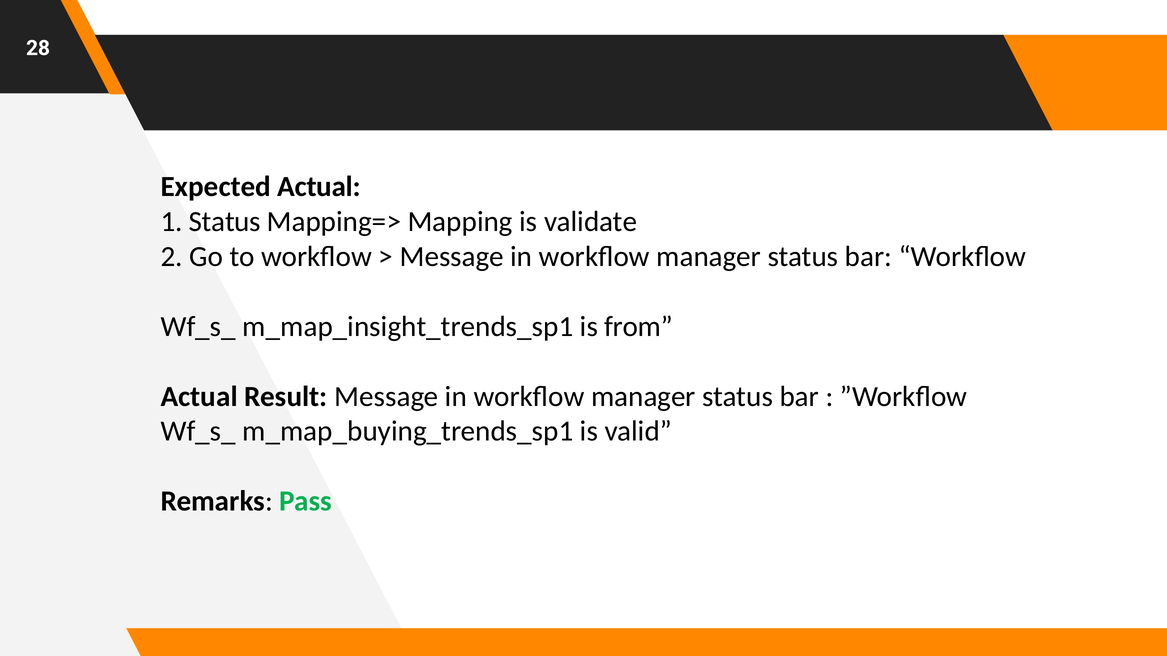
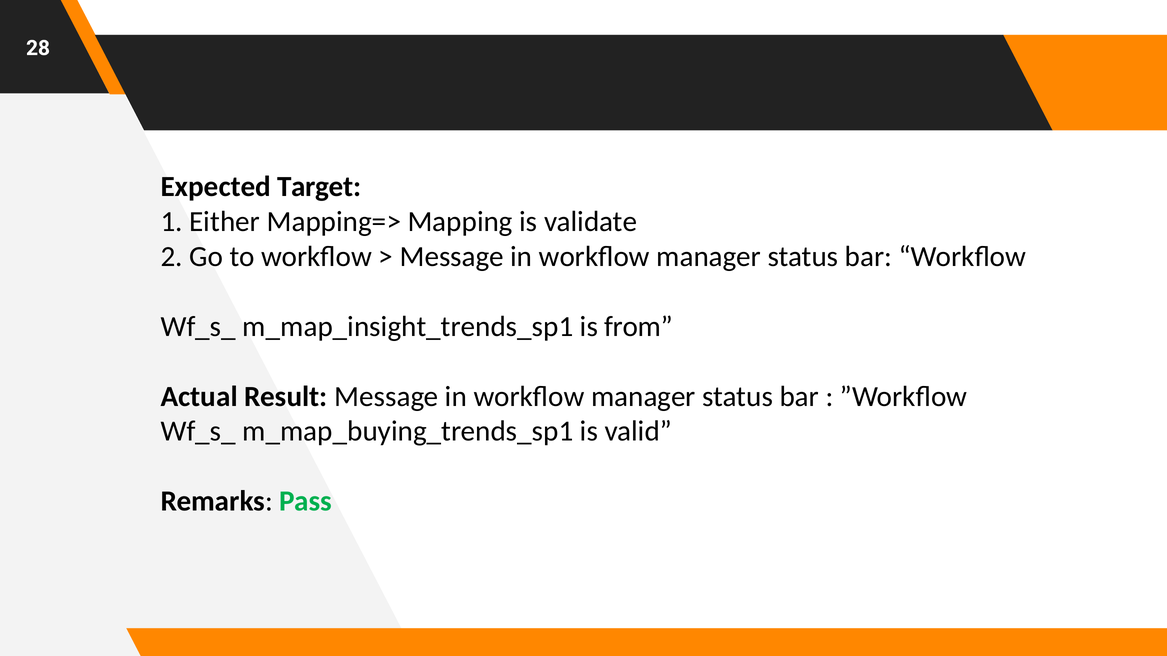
Expected Actual: Actual -> Target
1 Status: Status -> Either
